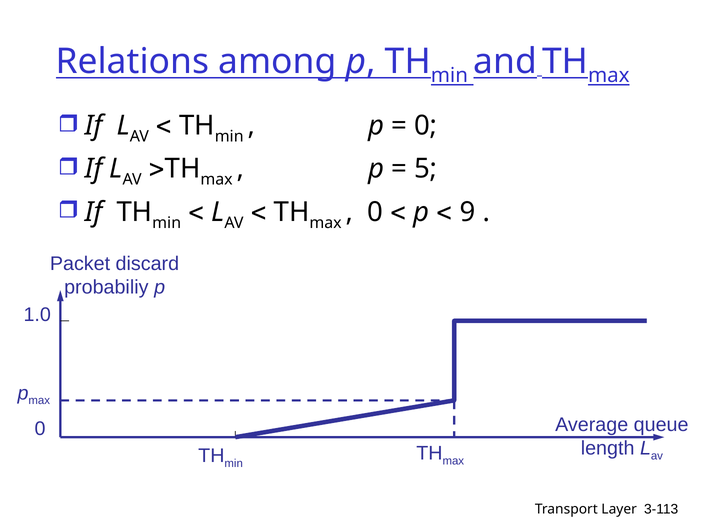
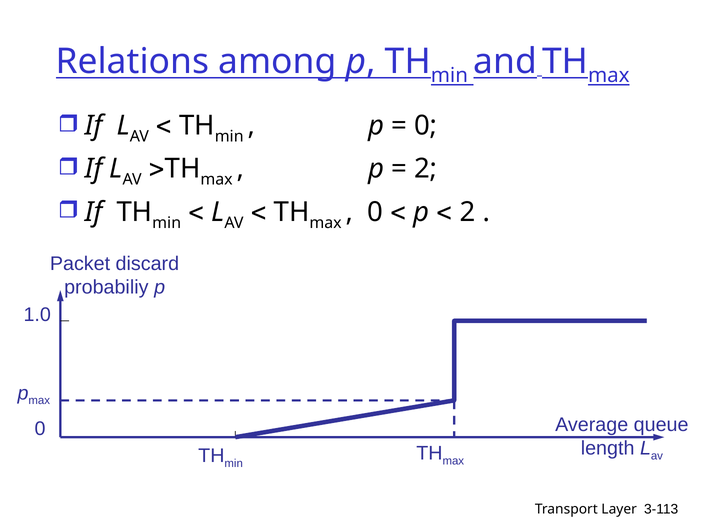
5 at (426, 169): 5 -> 2
9 at (468, 212): 9 -> 2
